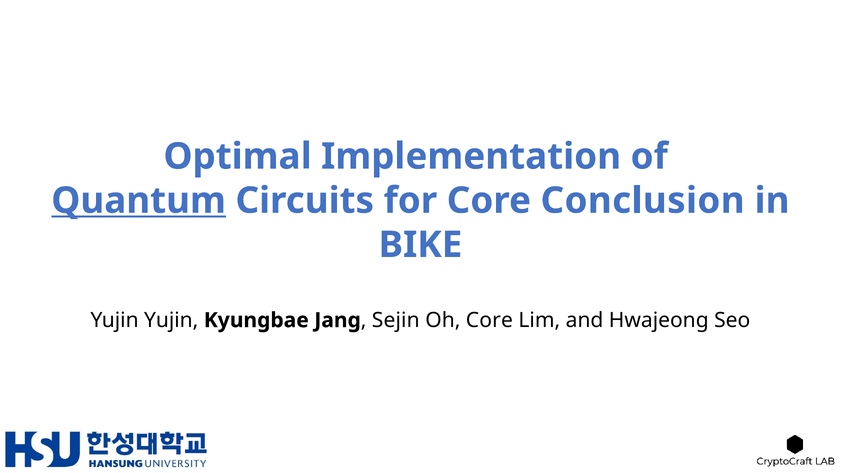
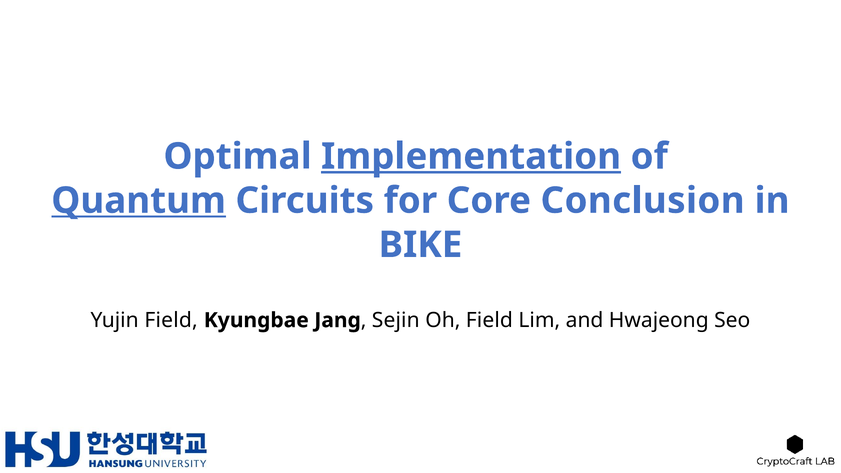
Implementation underline: none -> present
Yujin Yujin: Yujin -> Field
Oh Core: Core -> Field
